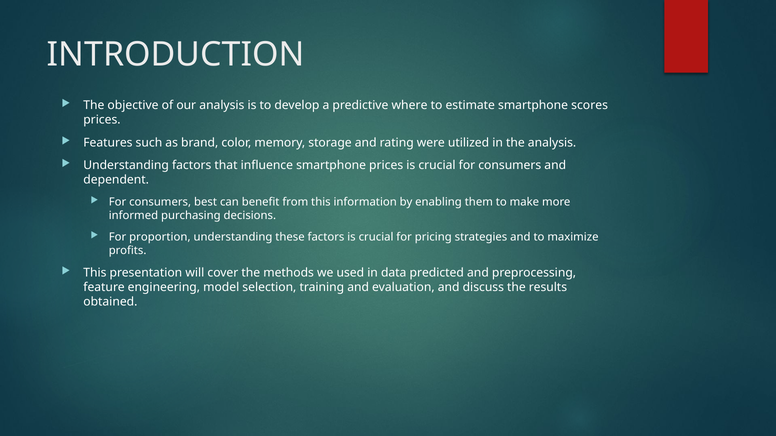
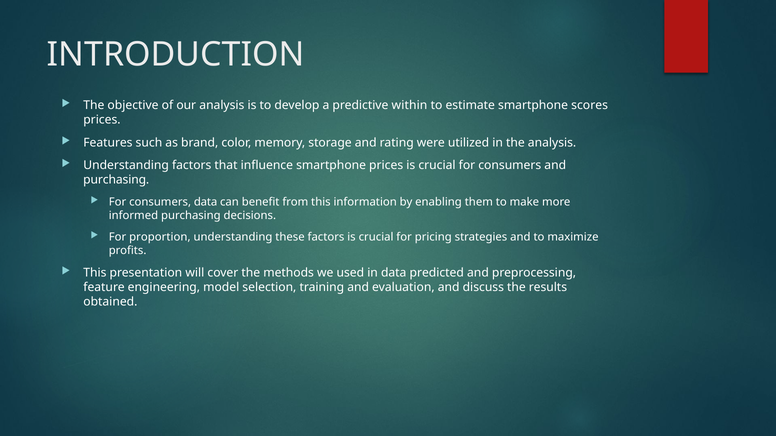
where: where -> within
dependent at (116, 180): dependent -> purchasing
consumers best: best -> data
